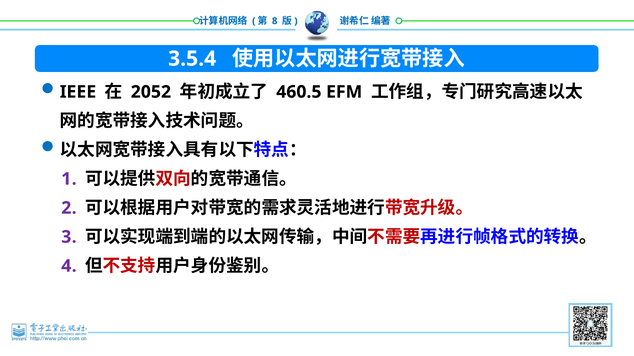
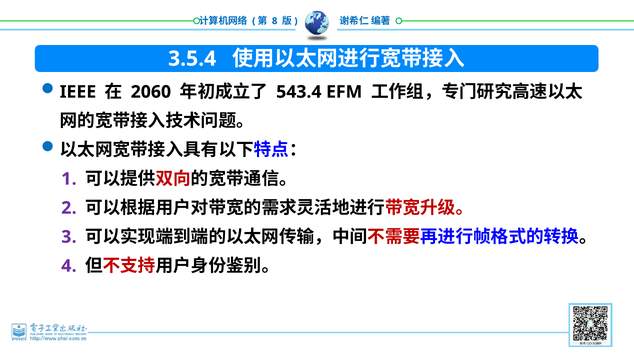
2052: 2052 -> 2060
460.5: 460.5 -> 543.4
